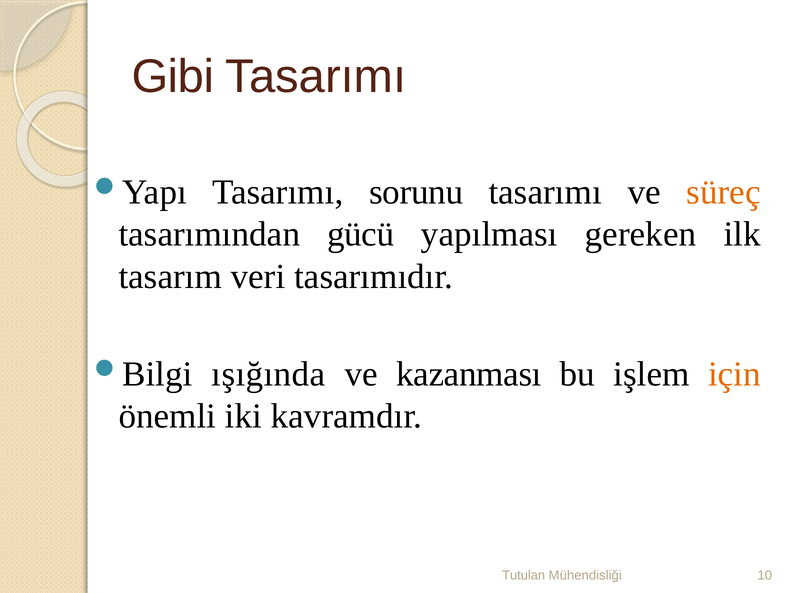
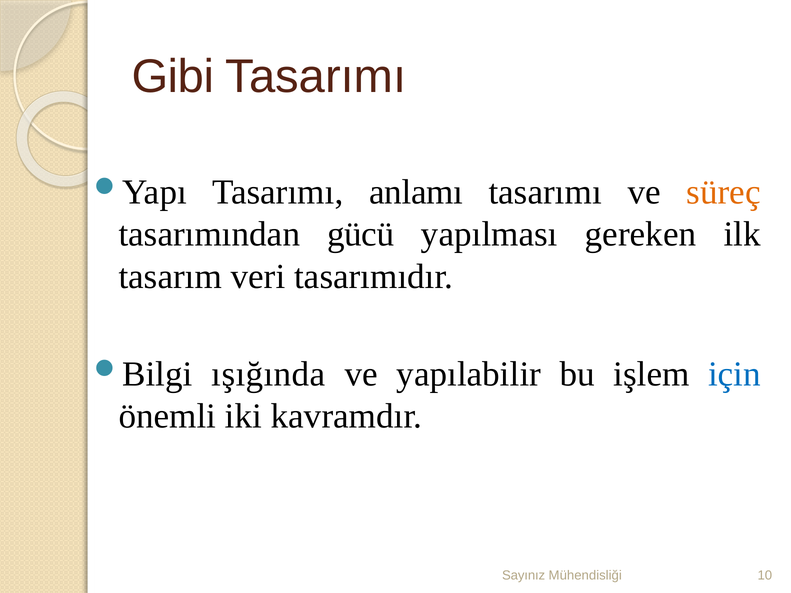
sorunu: sorunu -> anlamı
kazanması: kazanması -> yapılabilir
için colour: orange -> blue
Tutulan: Tutulan -> Sayınız
